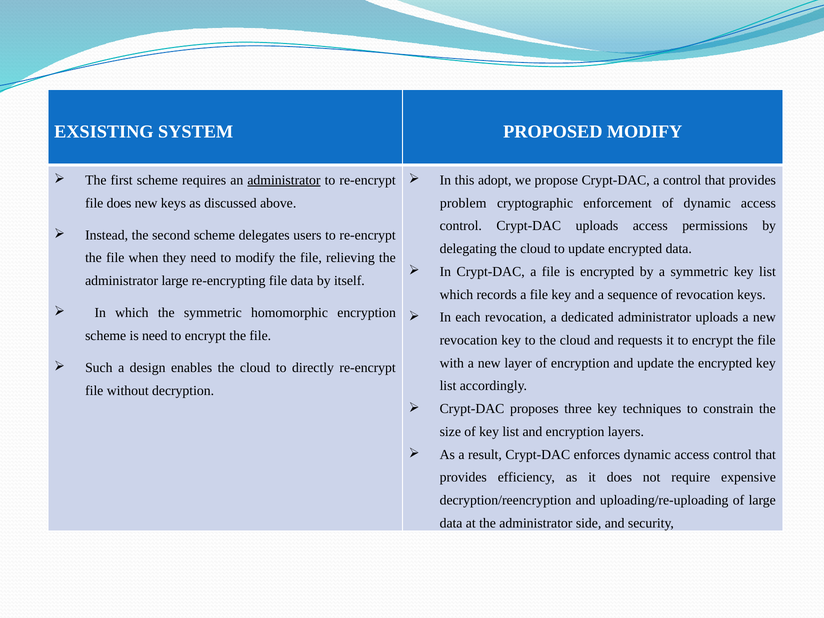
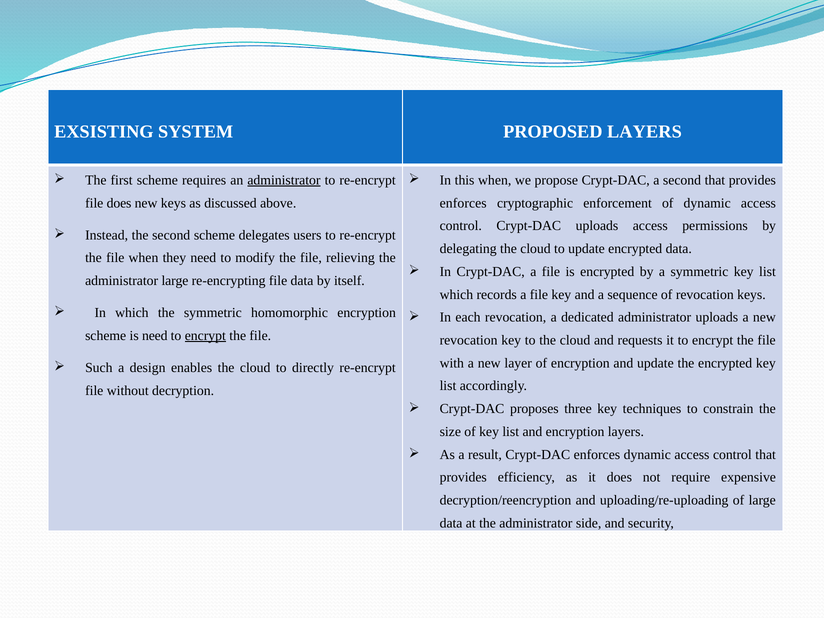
PROPOSED MODIFY: MODIFY -> LAYERS
this adopt: adopt -> when
a control: control -> second
problem at (463, 203): problem -> enforces
encrypt at (205, 336) underline: none -> present
